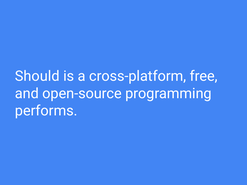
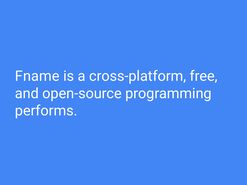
Should: Should -> Fname
